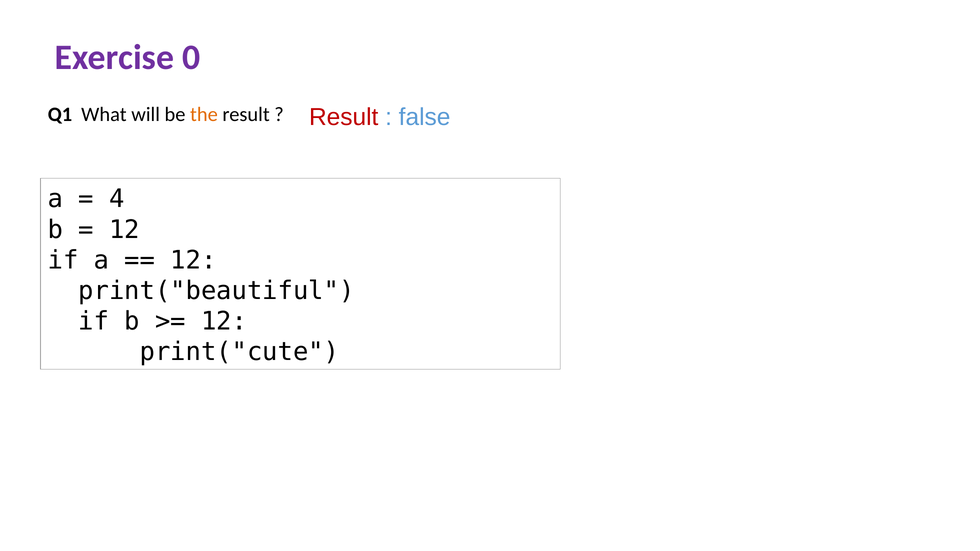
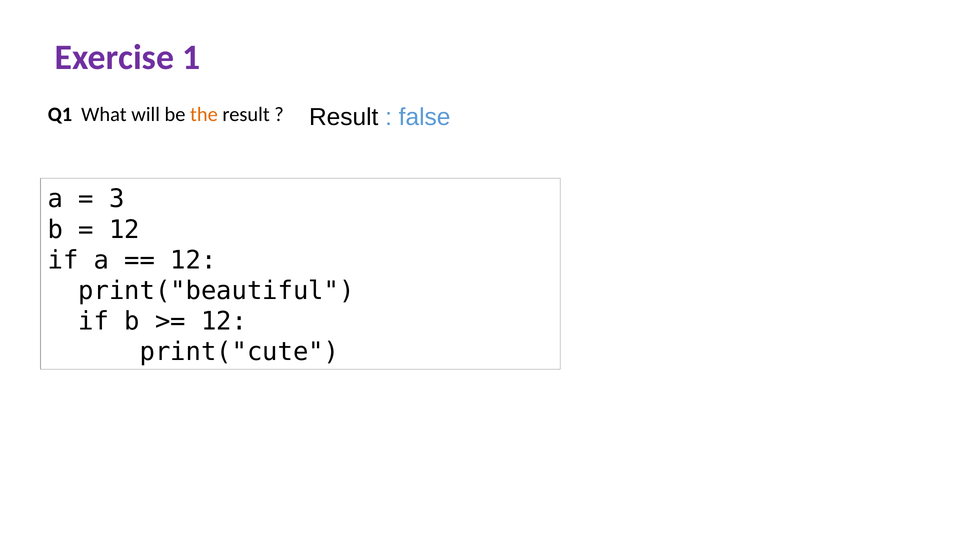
0: 0 -> 1
Result at (344, 117) colour: red -> black
4: 4 -> 3
